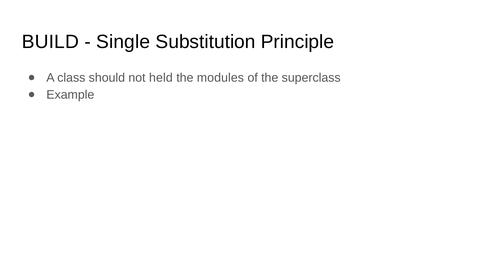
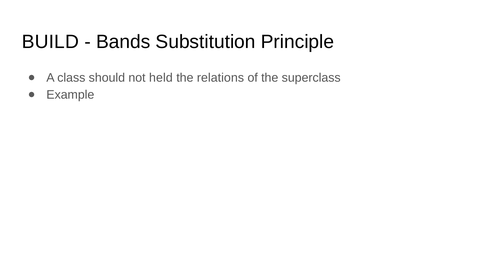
Single: Single -> Bands
modules: modules -> relations
